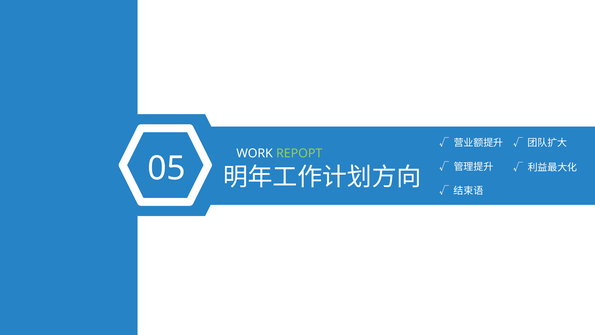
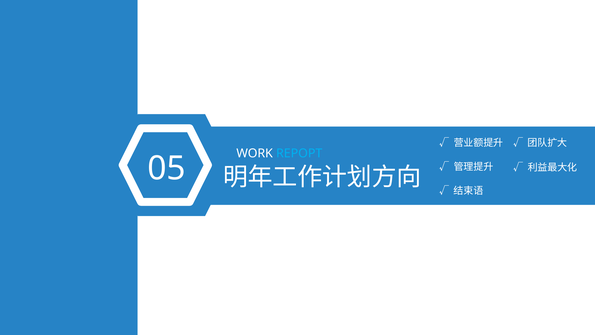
REPOPT colour: light green -> light blue
